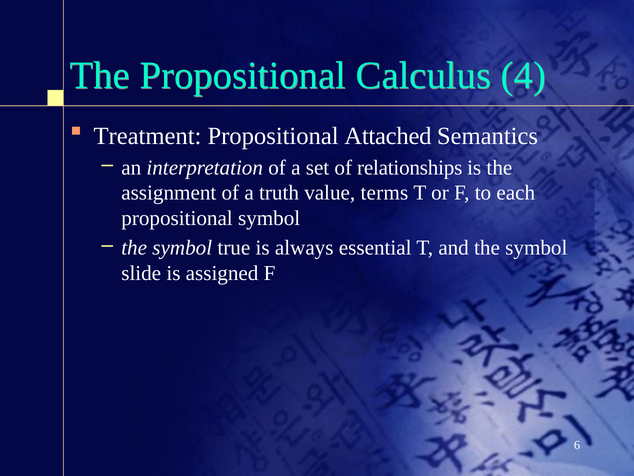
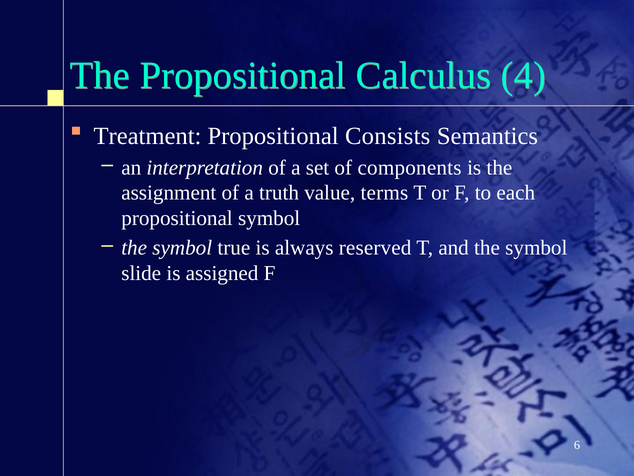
Attached: Attached -> Consists
relationships: relationships -> components
essential: essential -> reserved
